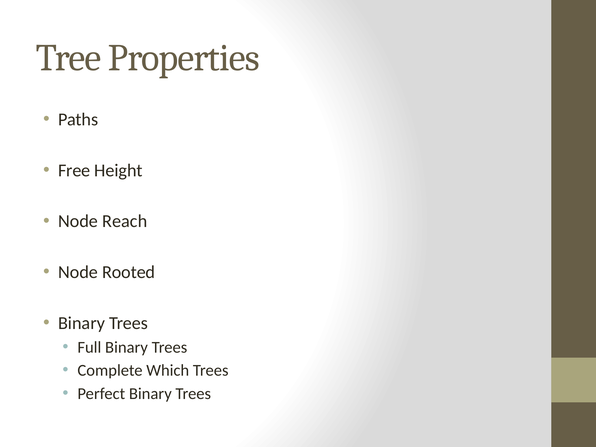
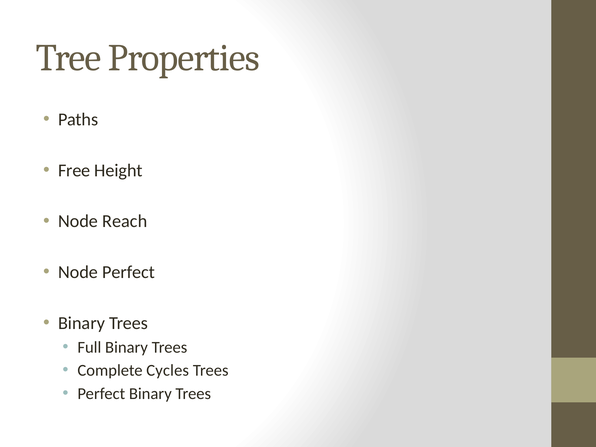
Node Rooted: Rooted -> Perfect
Which: Which -> Cycles
